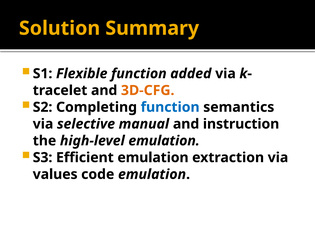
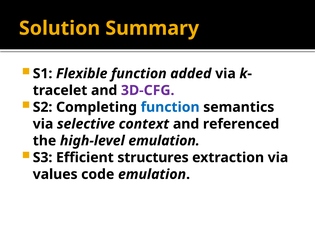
3D-CFG colour: orange -> purple
manual: manual -> context
instruction: instruction -> referenced
Efficient emulation: emulation -> structures
